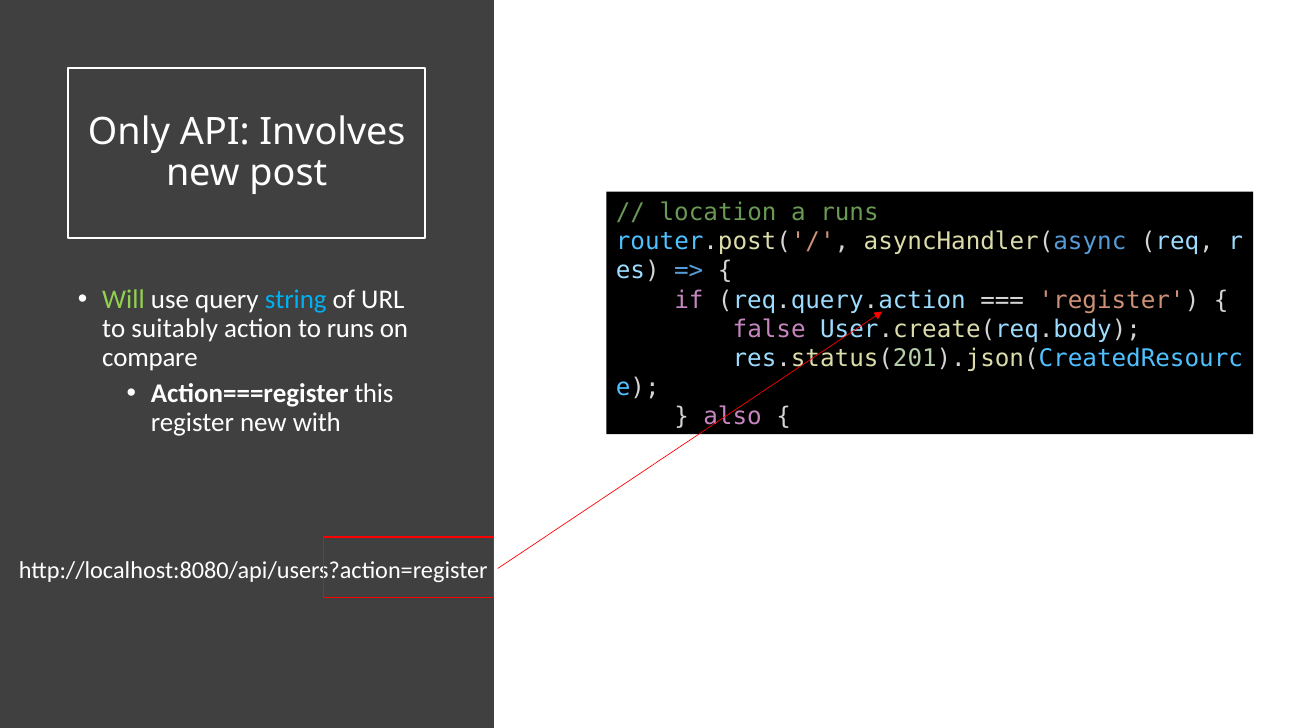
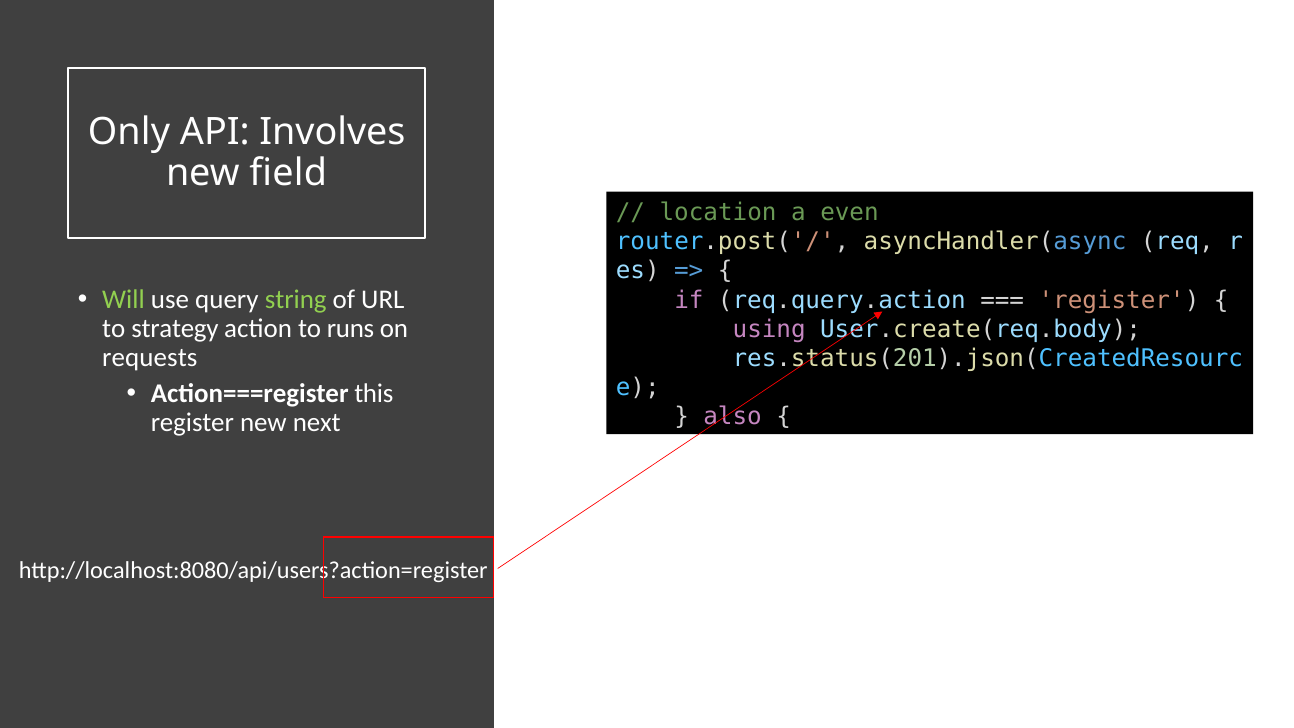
post: post -> field
a runs: runs -> even
string colour: light blue -> light green
suitably: suitably -> strategy
false: false -> using
compare: compare -> requests
with: with -> next
